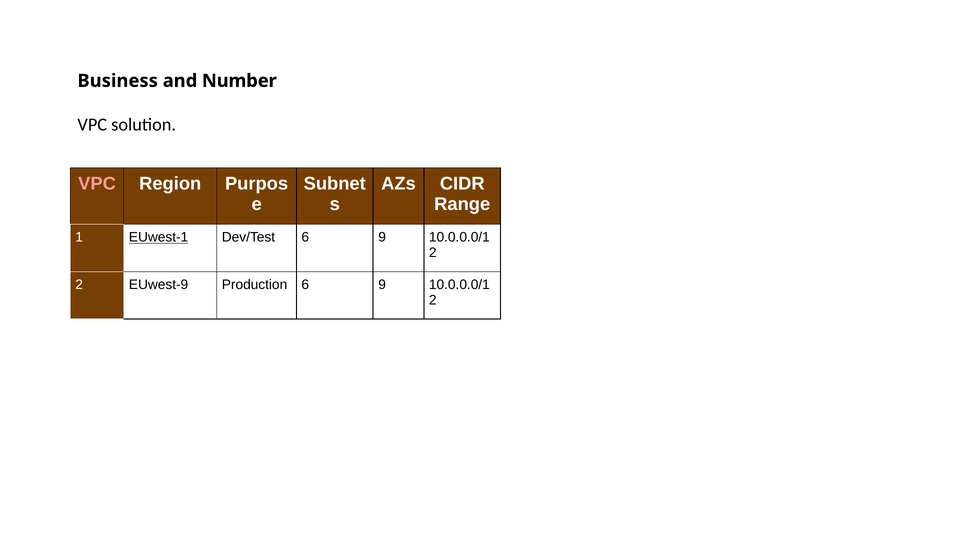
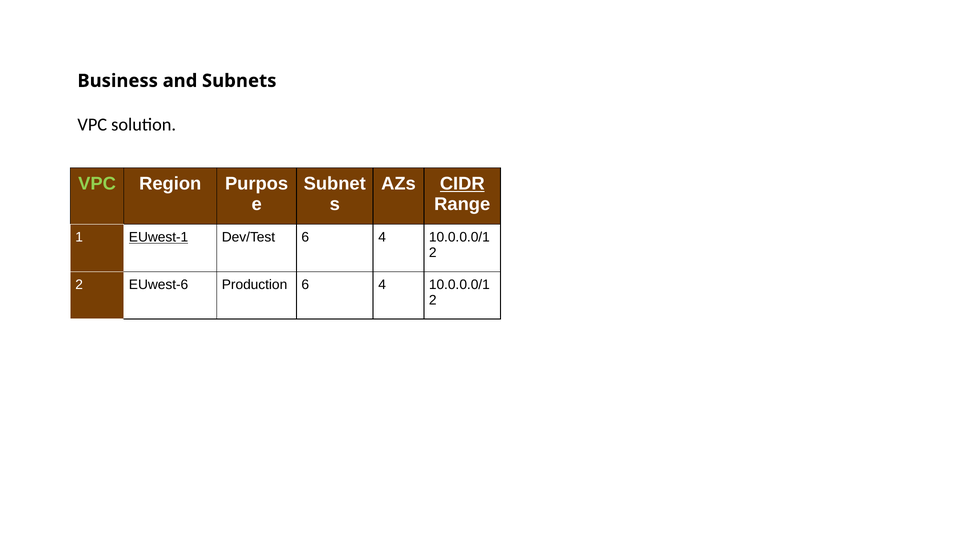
Number: Number -> Subnets
VPC at (97, 183) colour: pink -> light green
CIDR underline: none -> present
Dev/Test 6 9: 9 -> 4
EUwest-9: EUwest-9 -> EUwest-6
Production 6 9: 9 -> 4
